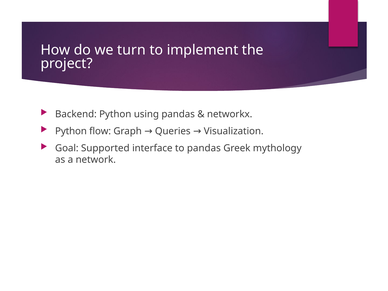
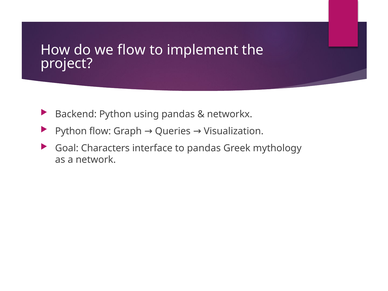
we turn: turn -> flow
Supported: Supported -> Characters
